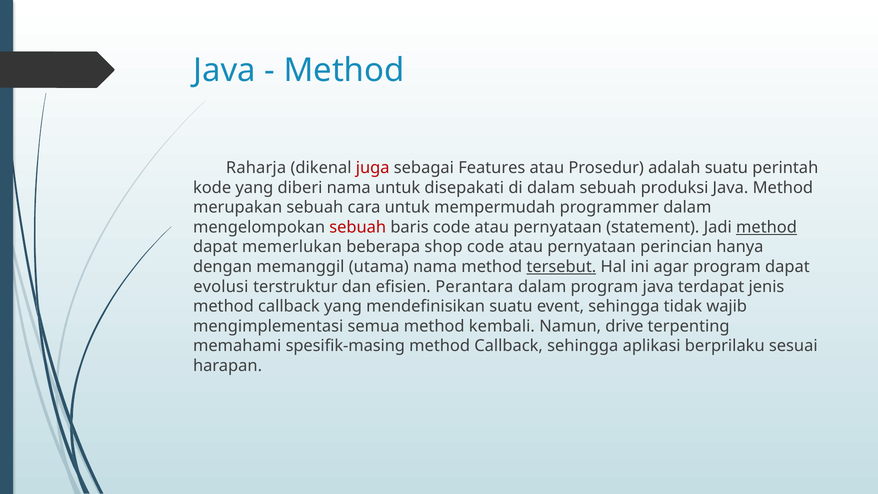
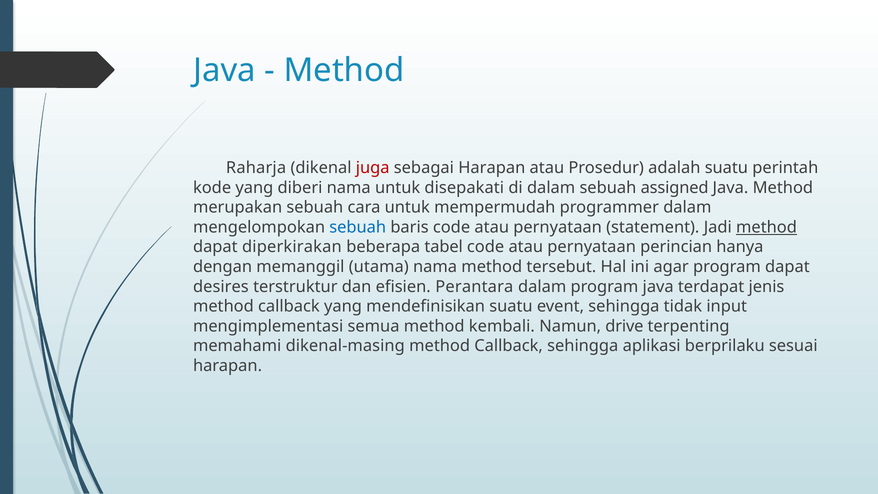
sebagai Features: Features -> Harapan
produksi: produksi -> assigned
sebuah at (358, 227) colour: red -> blue
memerlukan: memerlukan -> diperkirakan
shop: shop -> tabel
tersebut underline: present -> none
evolusi: evolusi -> desires
wajib: wajib -> input
spesifik-masing: spesifik-masing -> dikenal-masing
